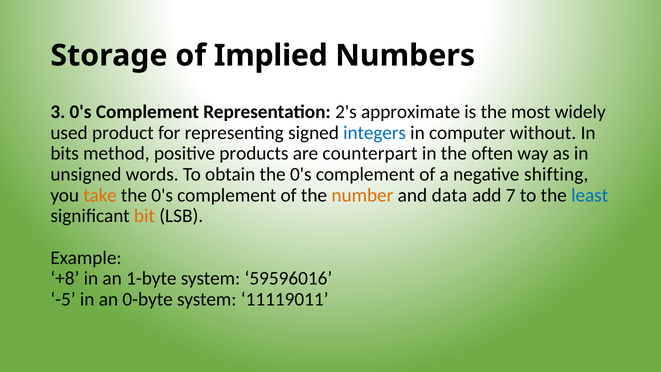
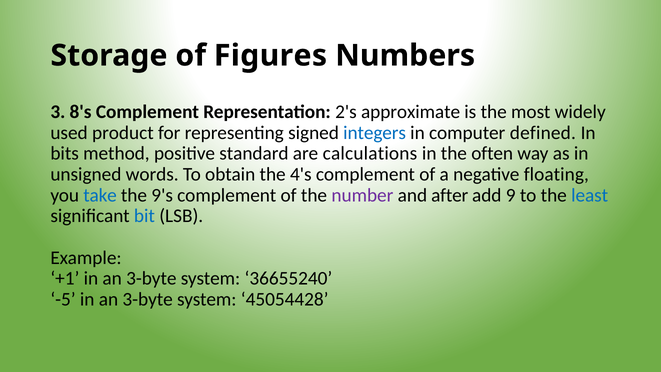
Implied: Implied -> Figures
3 0's: 0's -> 8's
without: without -> defined
products: products -> standard
counterpart: counterpart -> calculations
obtain the 0's: 0's -> 4's
shifting: shifting -> floating
take colour: orange -> blue
0's at (162, 195): 0's -> 9's
number colour: orange -> purple
data: data -> after
7: 7 -> 9
bit colour: orange -> blue
+8: +8 -> +1
1-byte at (151, 278): 1-byte -> 3-byte
59596016: 59596016 -> 36655240
-5 in an 0-byte: 0-byte -> 3-byte
11119011: 11119011 -> 45054428
